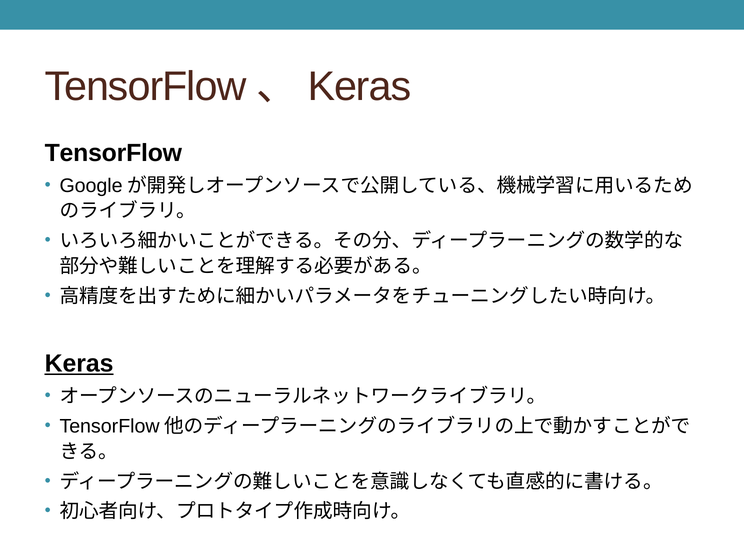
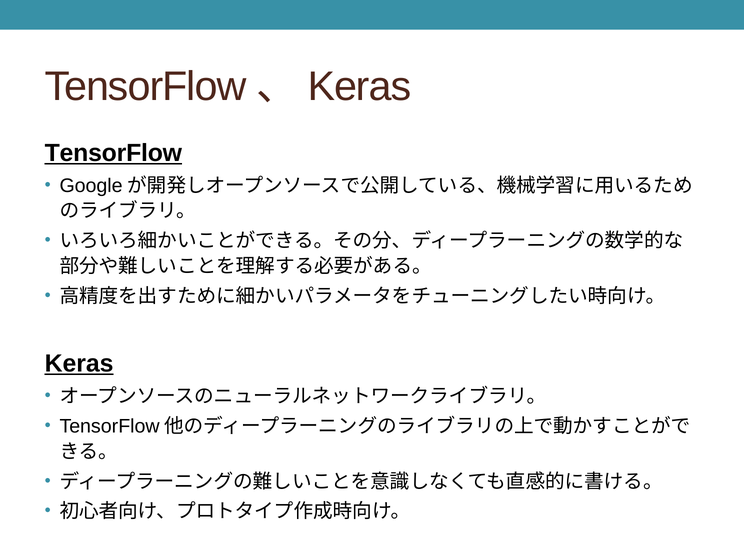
TensorFlow at (113, 153) underline: none -> present
